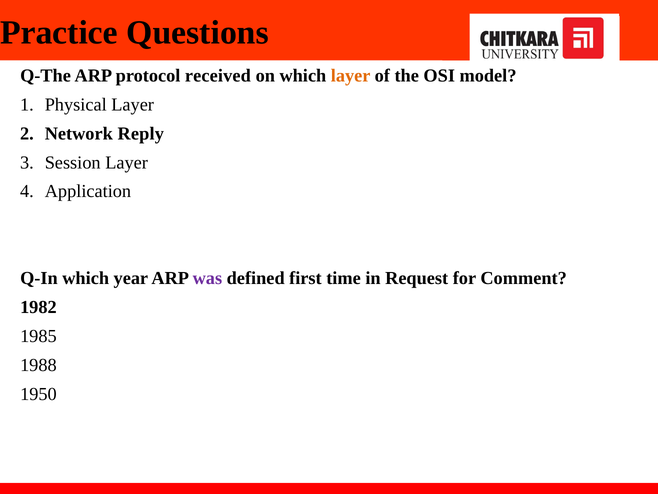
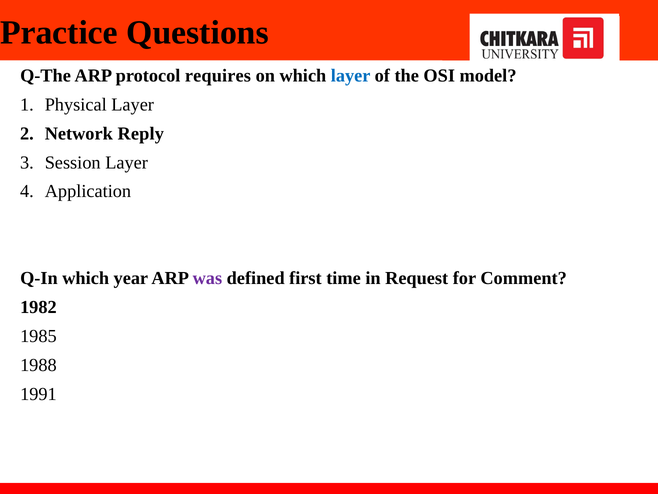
received: received -> requires
layer at (351, 76) colour: orange -> blue
1950: 1950 -> 1991
